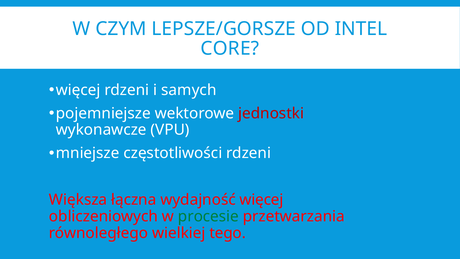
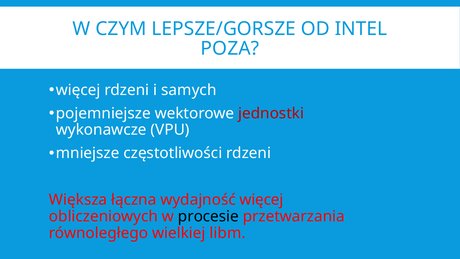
CORE: CORE -> POZA
procesie colour: green -> black
tego: tego -> libm
